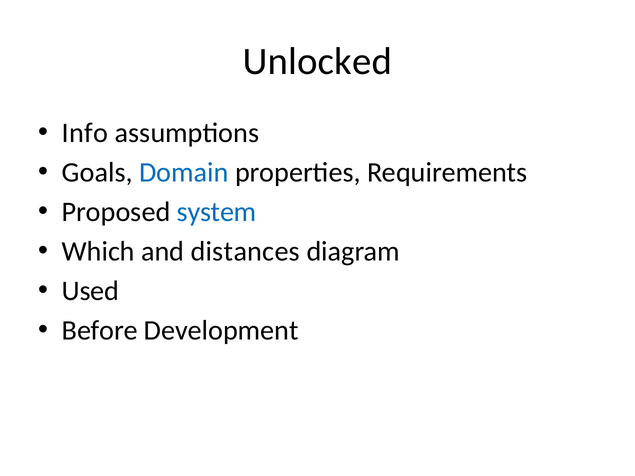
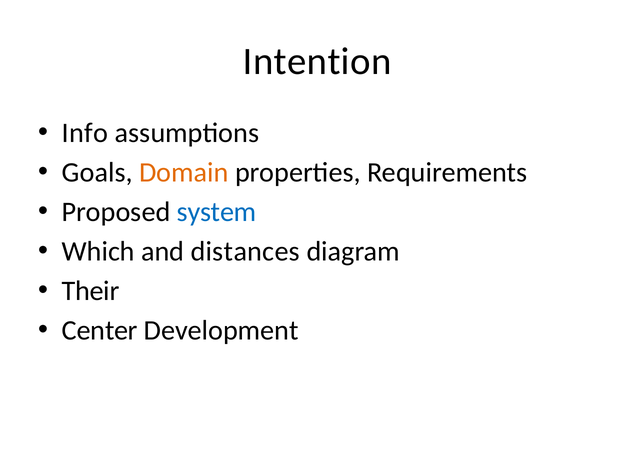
Unlocked: Unlocked -> Intention
Domain colour: blue -> orange
Used: Used -> Their
Before: Before -> Center
